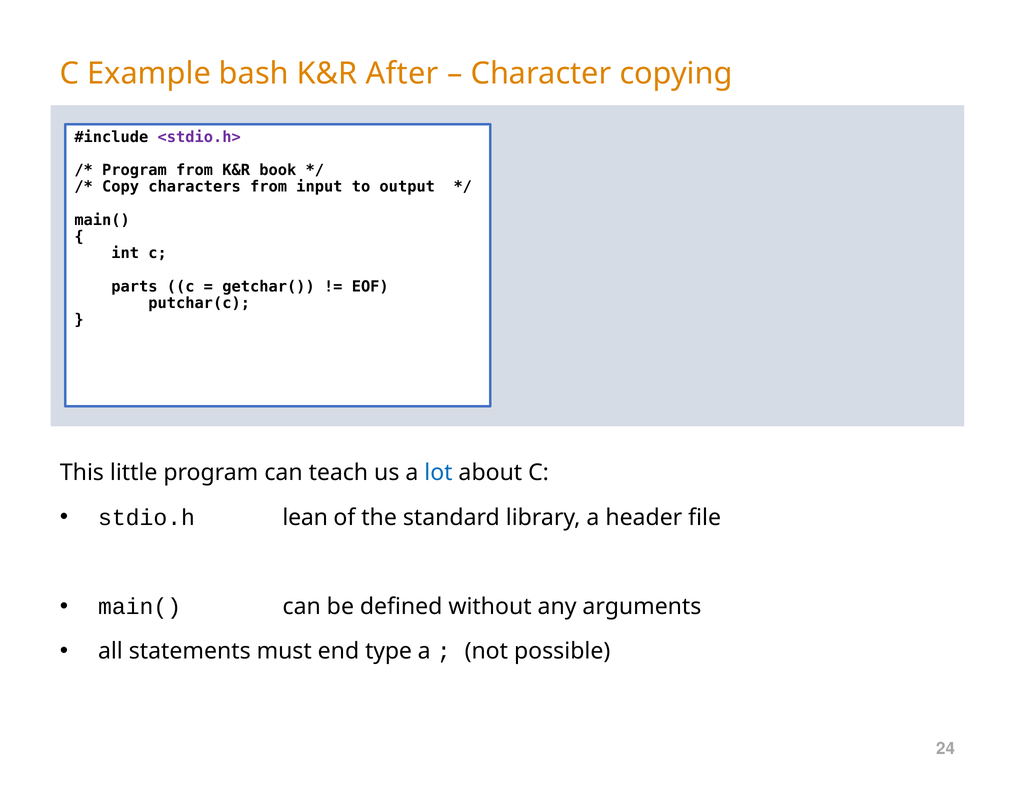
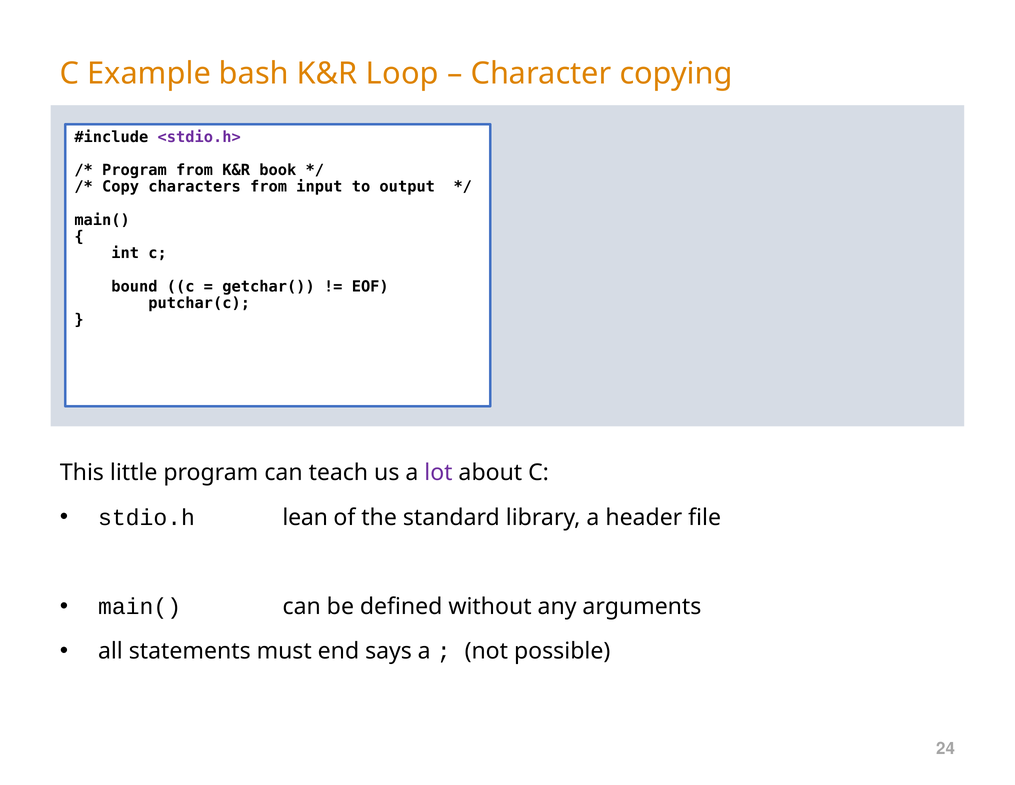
After: After -> Loop
parts: parts -> bound
lot colour: blue -> purple
type: type -> says
